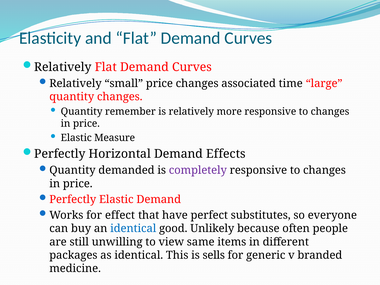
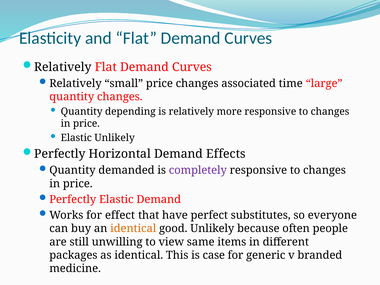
remember: remember -> depending
Elastic Measure: Measure -> Unlikely
identical at (133, 229) colour: blue -> orange
sells: sells -> case
